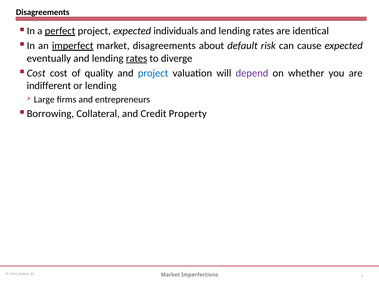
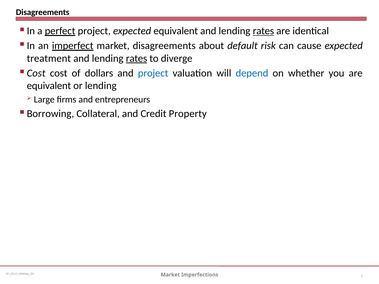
expected individuals: individuals -> equivalent
rates at (263, 31) underline: none -> present
eventually: eventually -> treatment
quality: quality -> dollars
depend colour: purple -> blue
indifferent at (49, 86): indifferent -> equivalent
